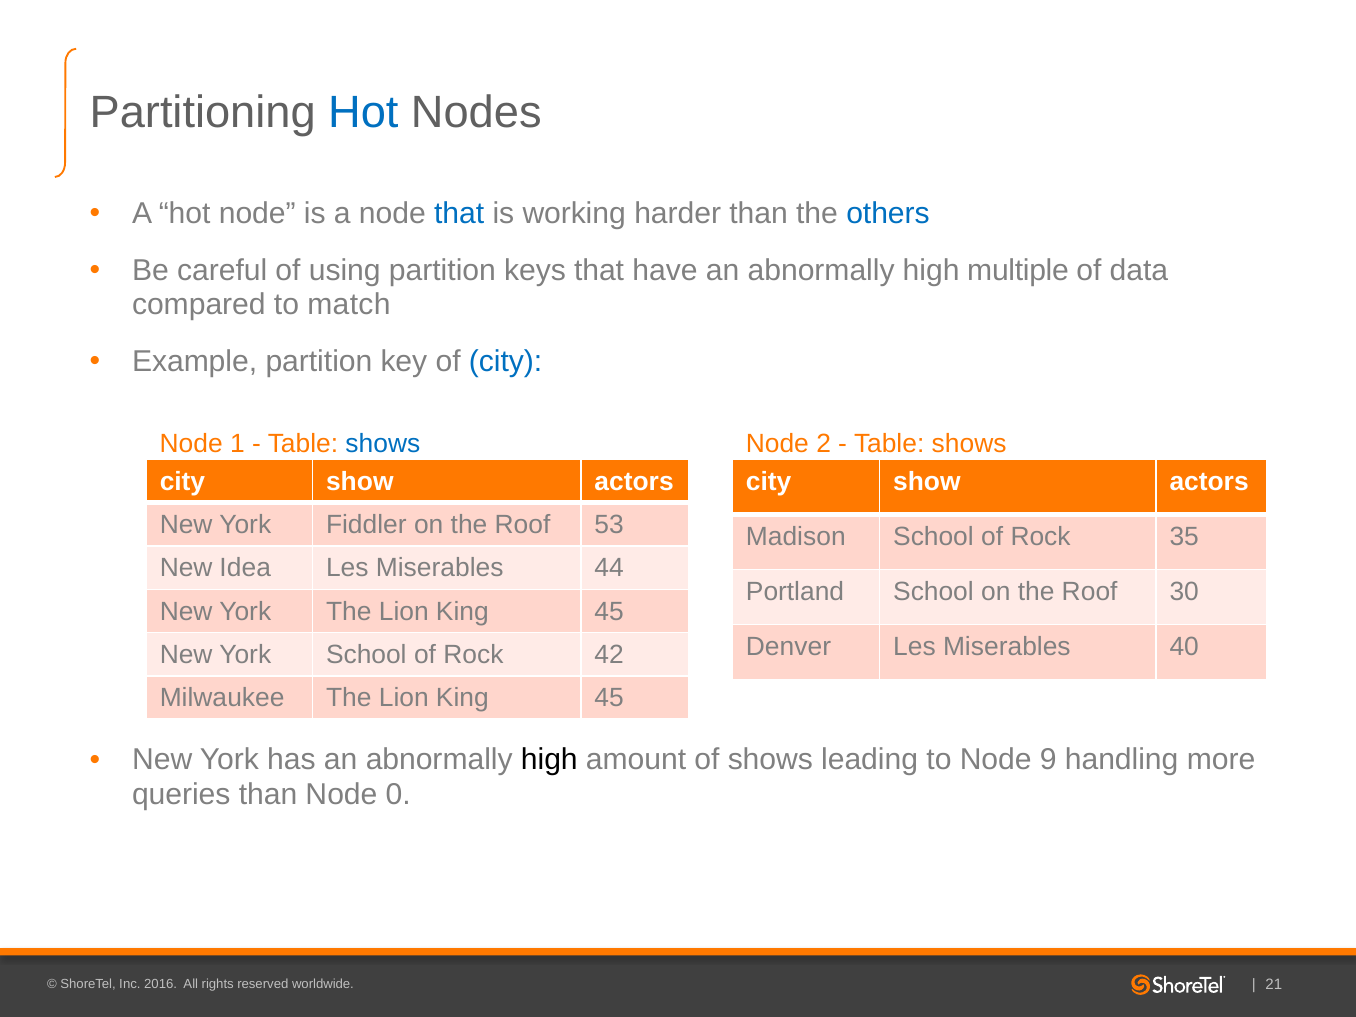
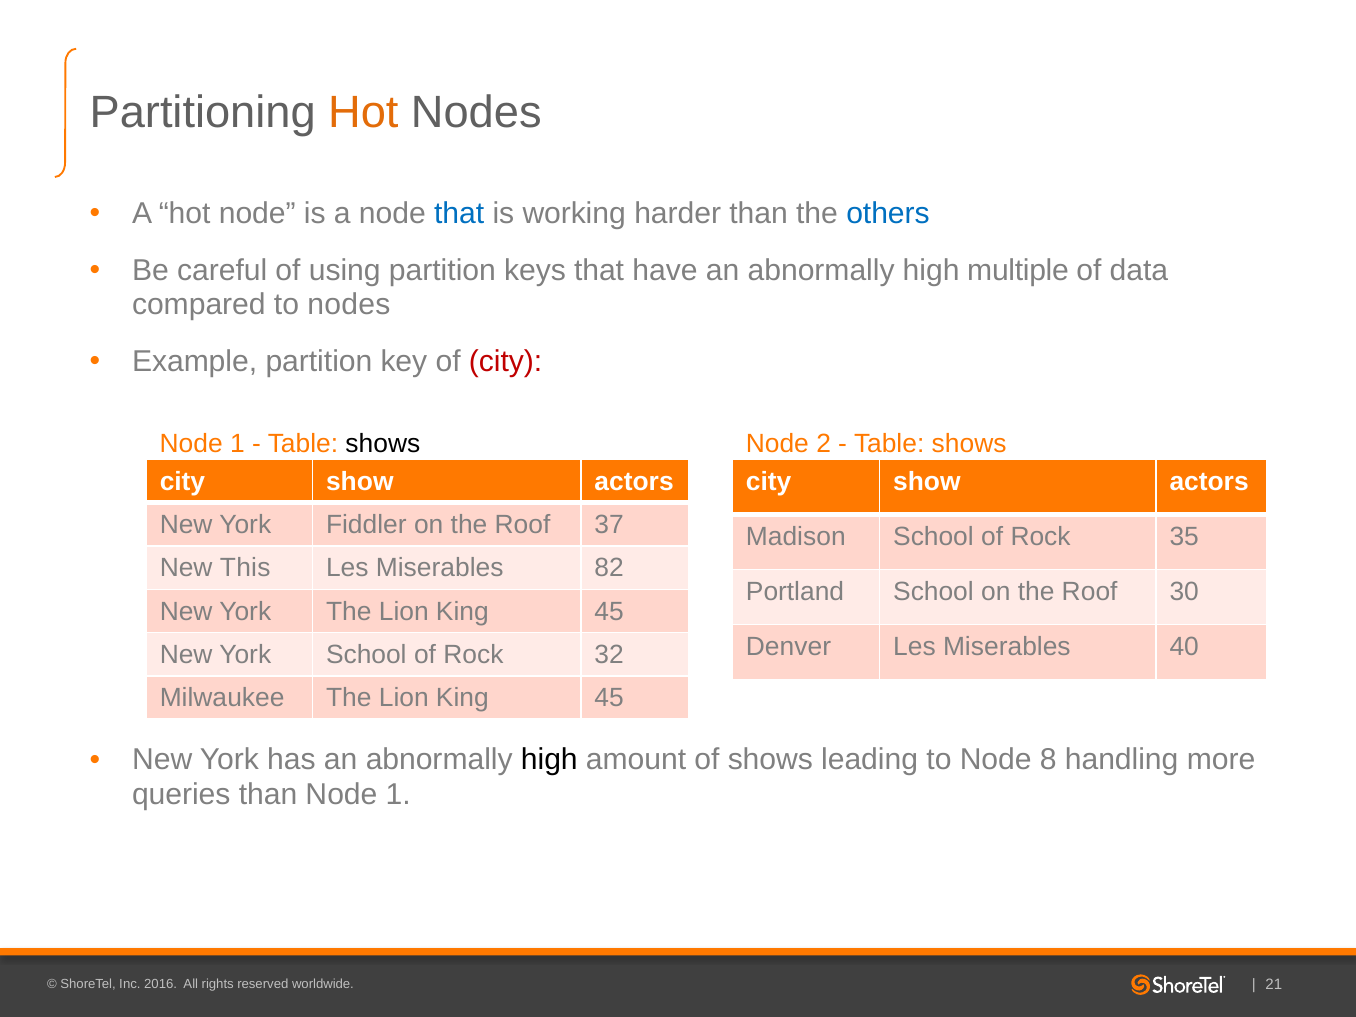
Hot at (363, 113) colour: blue -> orange
to match: match -> nodes
city at (506, 362) colour: blue -> red
shows at (383, 443) colour: blue -> black
53: 53 -> 37
Idea: Idea -> This
44: 44 -> 82
42: 42 -> 32
9: 9 -> 8
than Node 0: 0 -> 1
